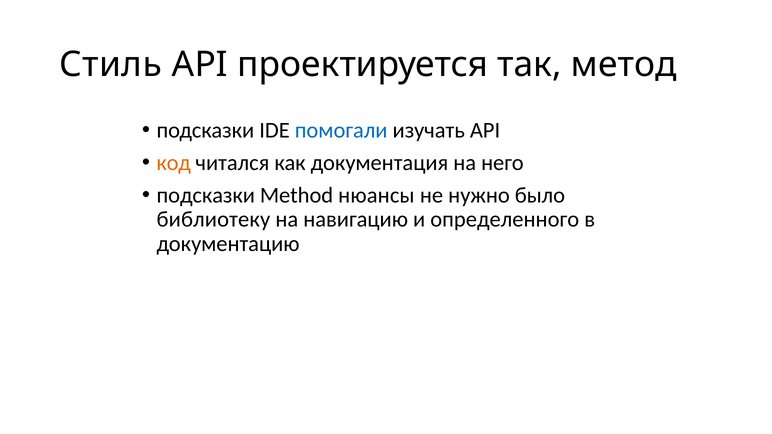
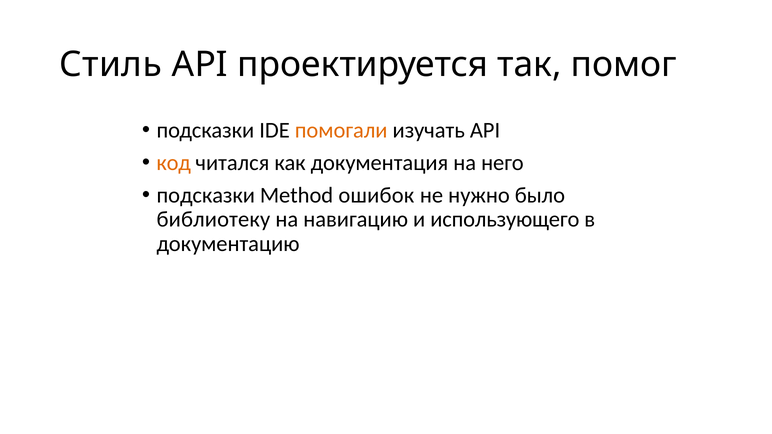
метод: метод -> помог
помогали colour: blue -> orange
нюансы: нюансы -> ошибок
определенного: определенного -> использующего
